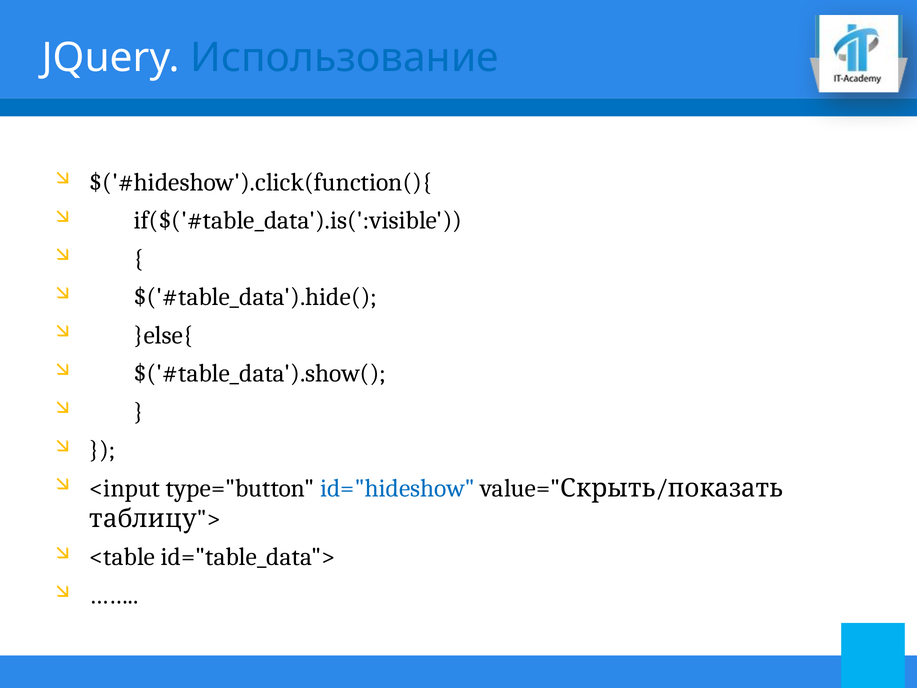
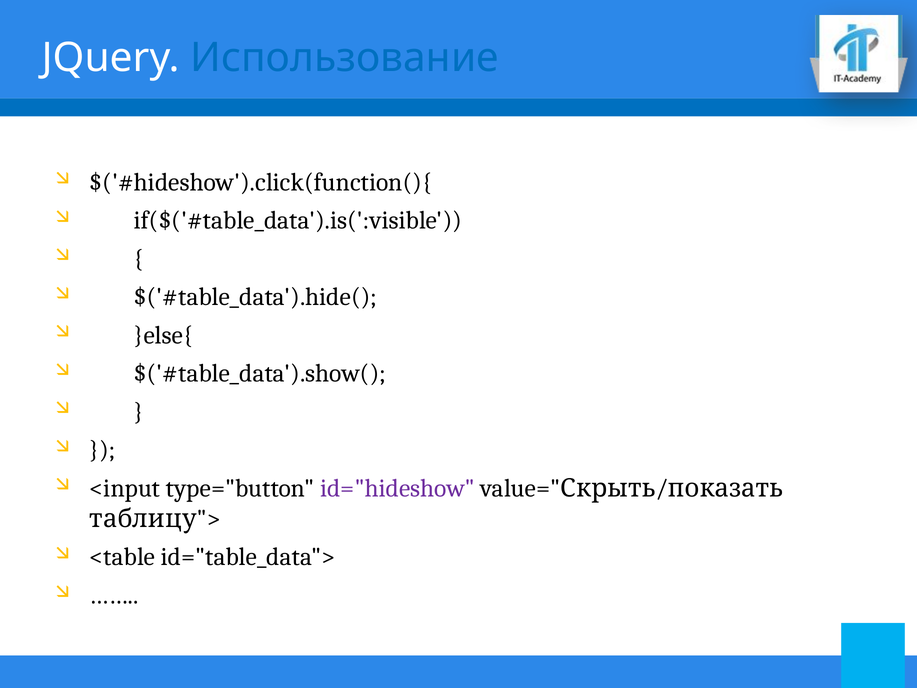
id="hideshow colour: blue -> purple
